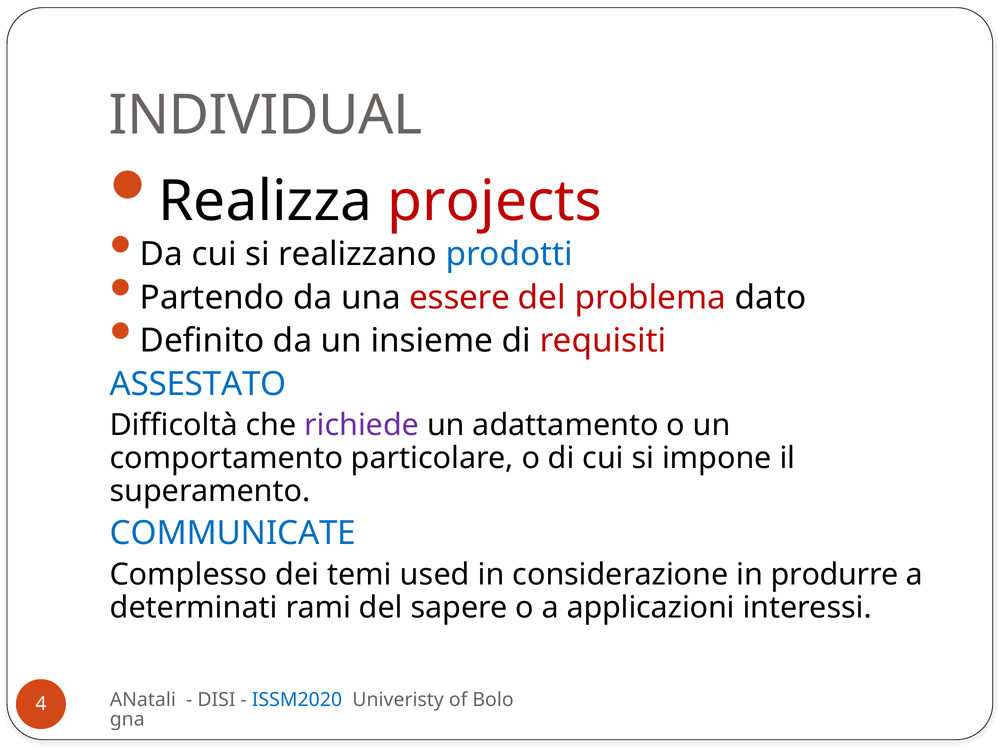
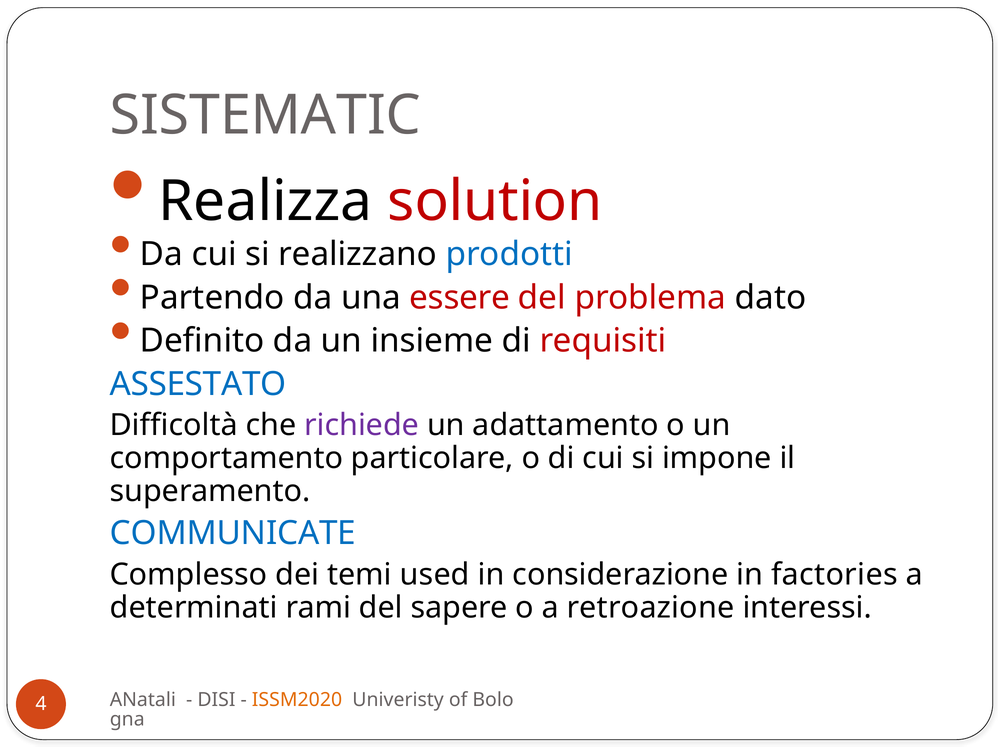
INDIVIDUAL: INDIVIDUAL -> SISTEMATIC
projects: projects -> solution
produrre: produrre -> factories
applicazioni: applicazioni -> retroazione
ISSM2020 colour: blue -> orange
